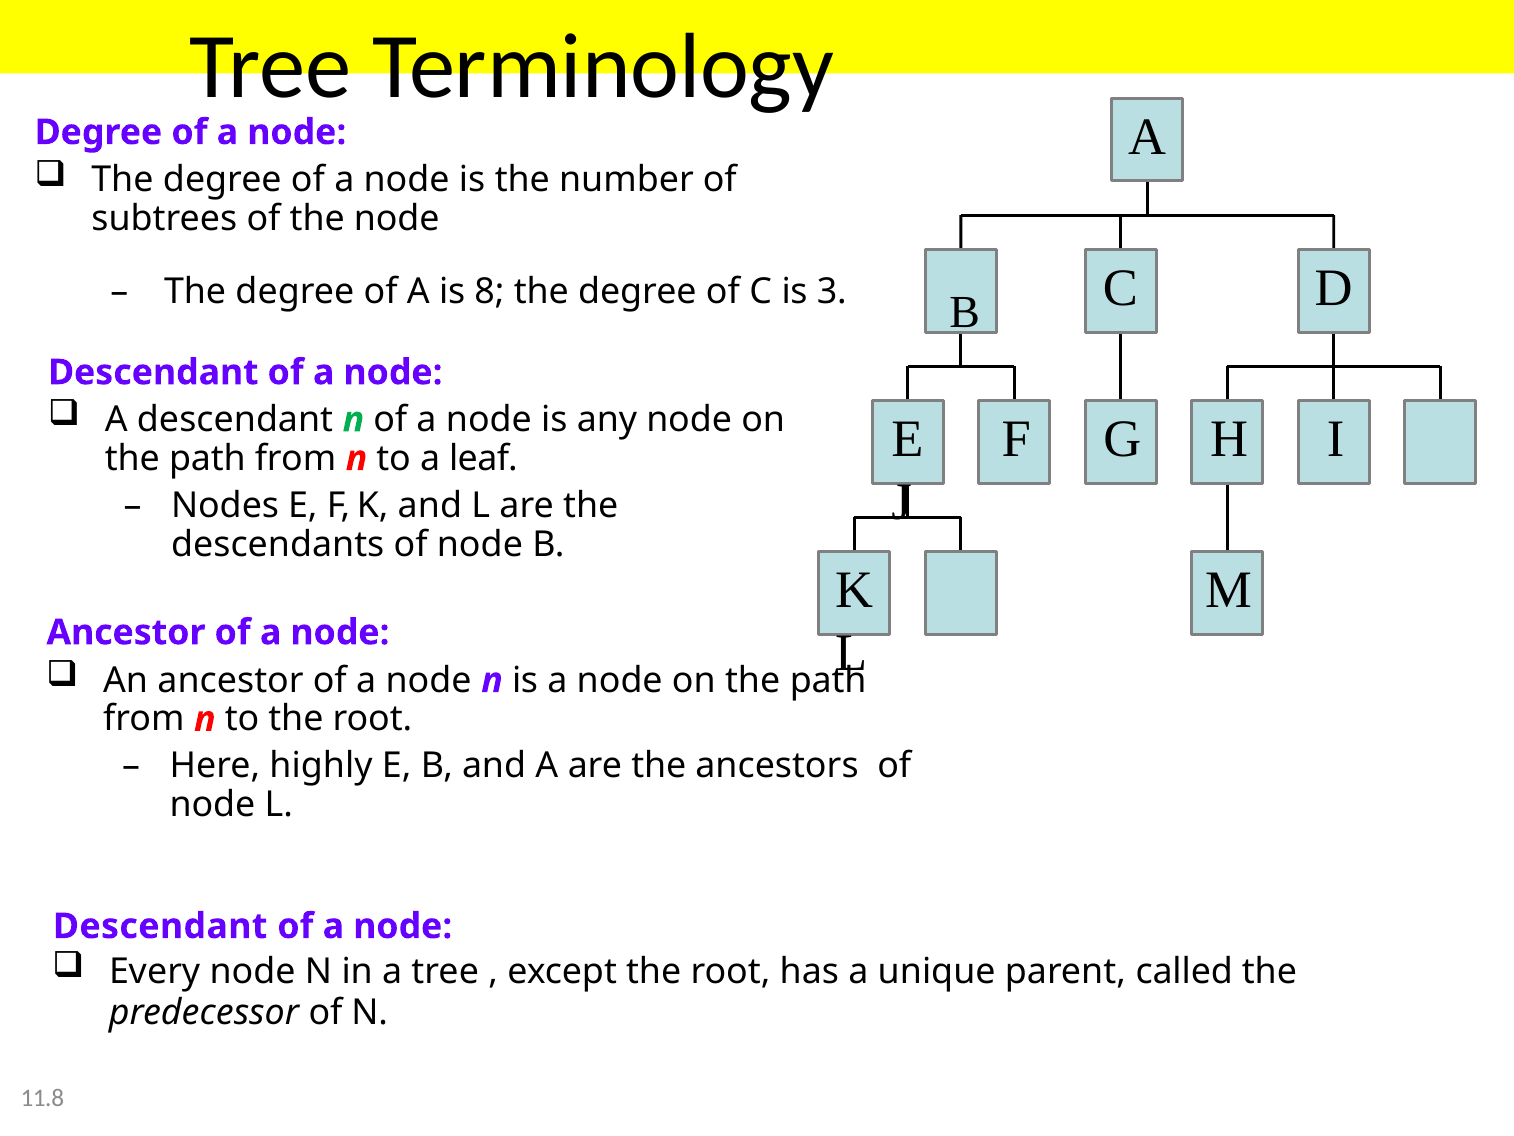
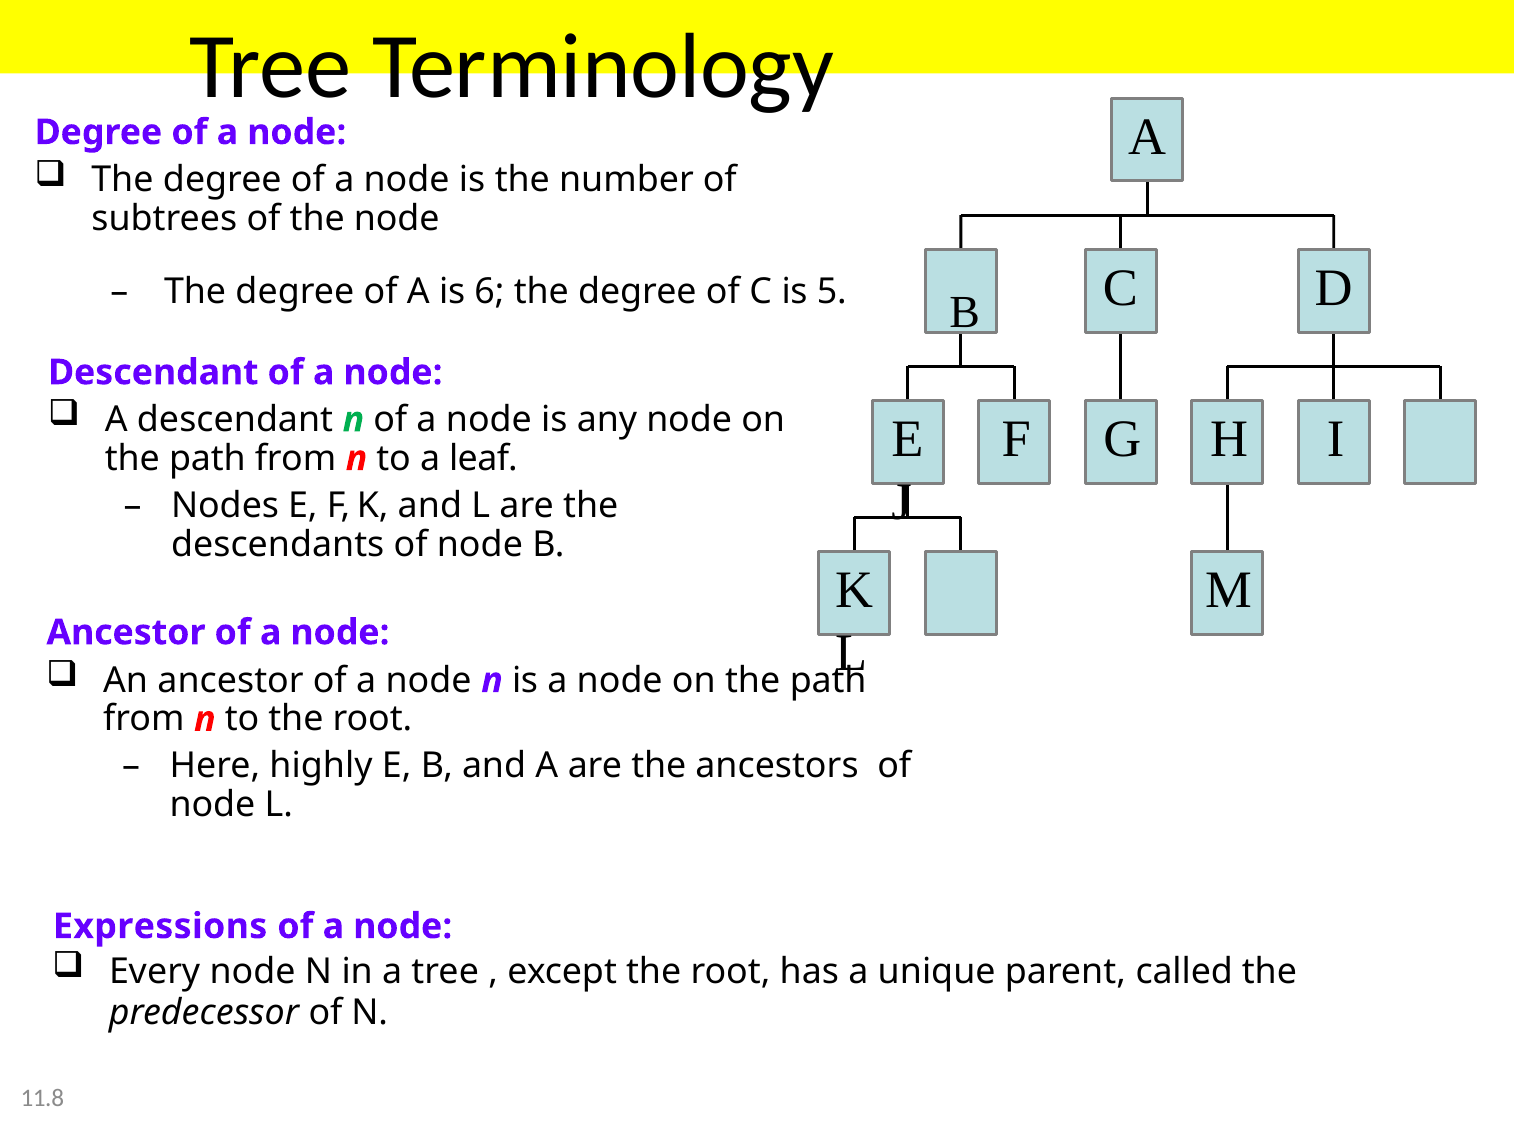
8: 8 -> 6
3: 3 -> 5
Descendant at (160, 926): Descendant -> Expressions
